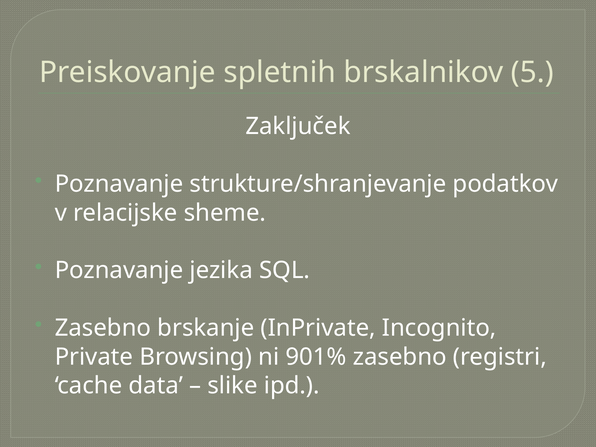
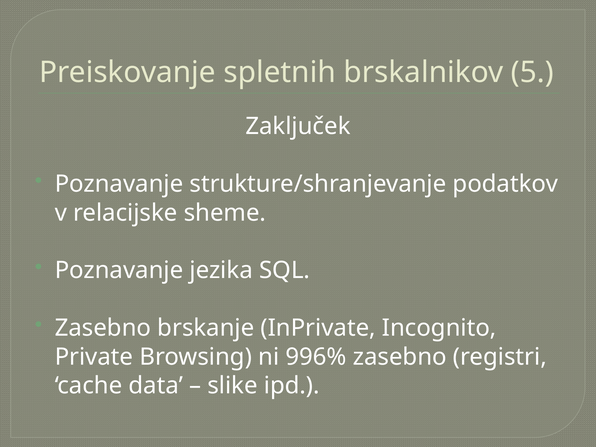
901%: 901% -> 996%
